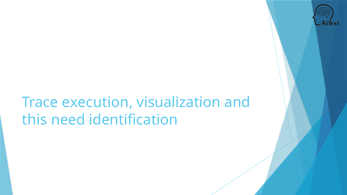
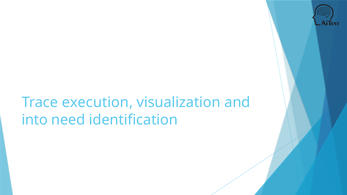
this: this -> into
